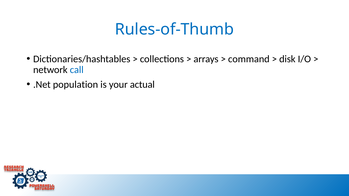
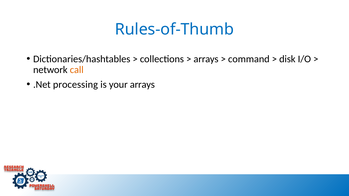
call colour: blue -> orange
population: population -> processing
your actual: actual -> arrays
